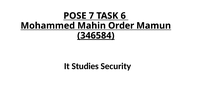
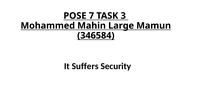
6: 6 -> 3
Order: Order -> Large
346584 underline: present -> none
Studies: Studies -> Suffers
